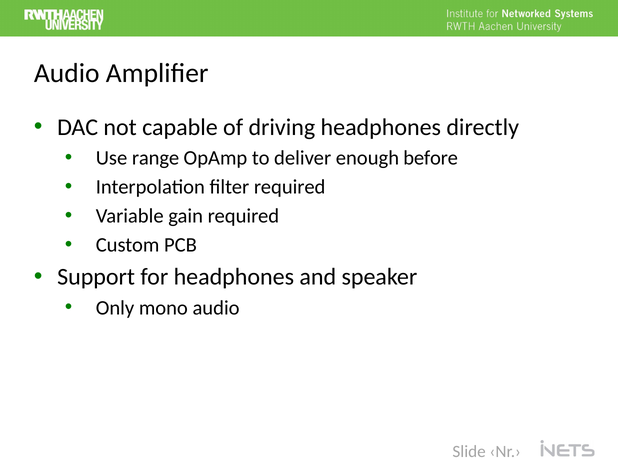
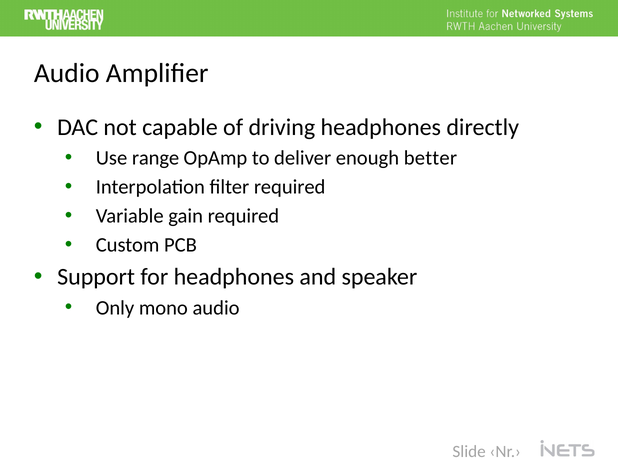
before: before -> better
